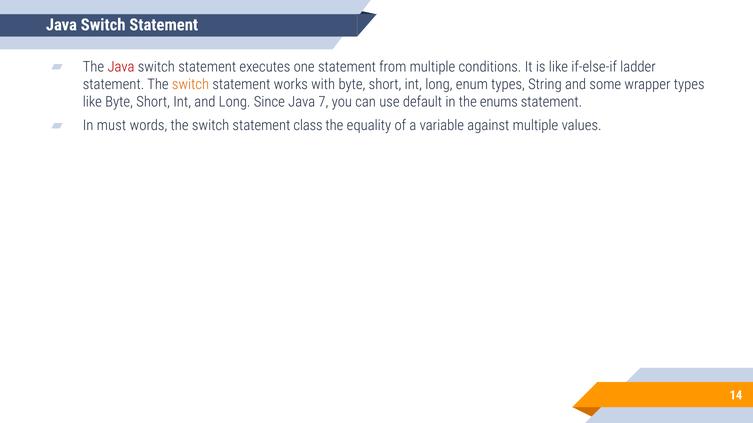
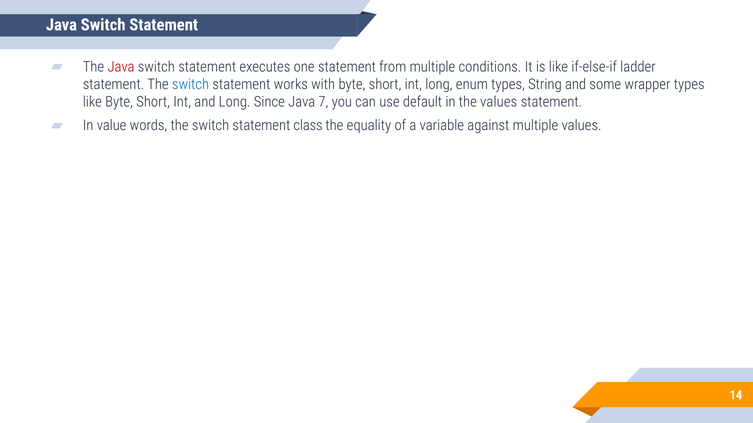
switch at (191, 84) colour: orange -> blue
the enums: enums -> values
must: must -> value
